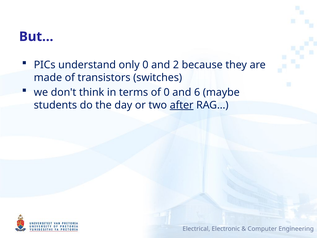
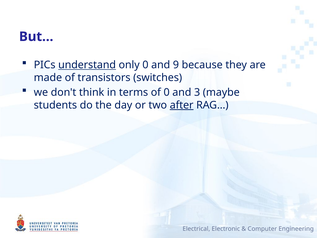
understand underline: none -> present
2: 2 -> 9
6: 6 -> 3
